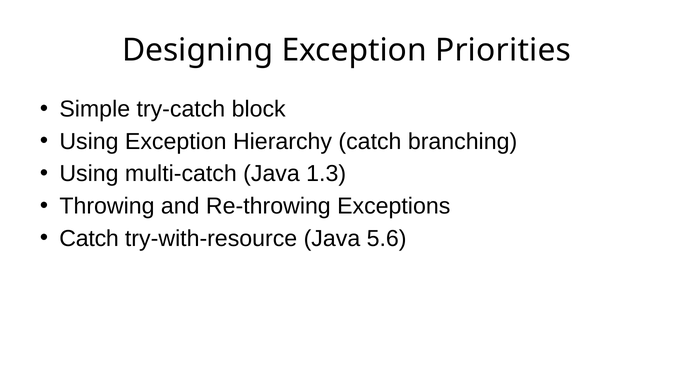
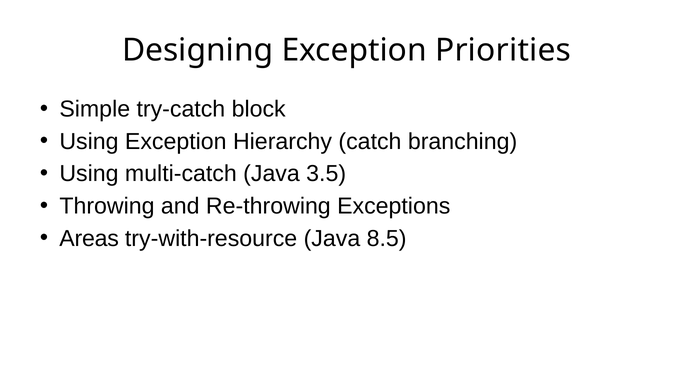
1.3: 1.3 -> 3.5
Catch at (89, 239): Catch -> Areas
5.6: 5.6 -> 8.5
